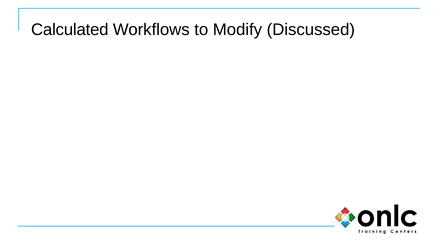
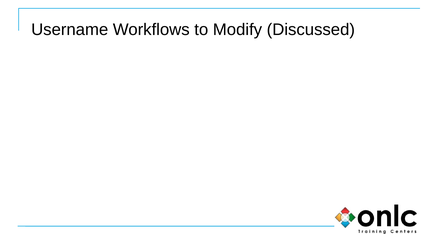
Calculated: Calculated -> Username
